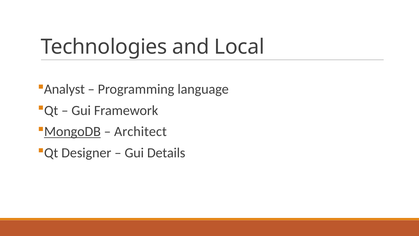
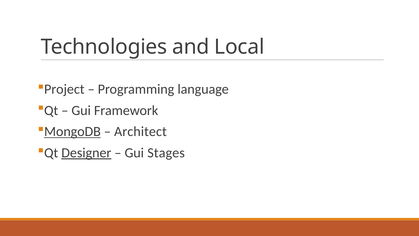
Analyst: Analyst -> Project
Designer underline: none -> present
Details: Details -> Stages
